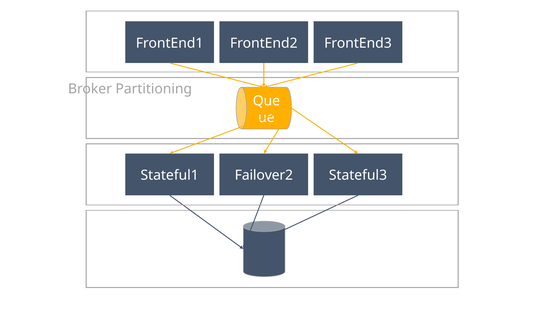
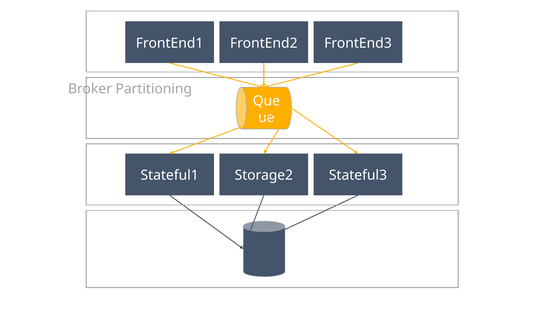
Failover2: Failover2 -> Storage2
